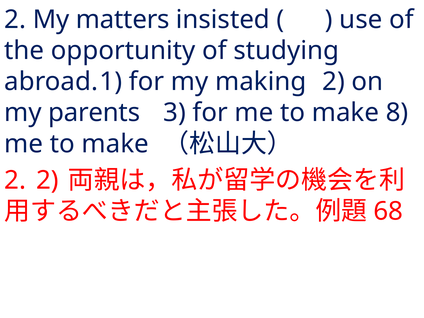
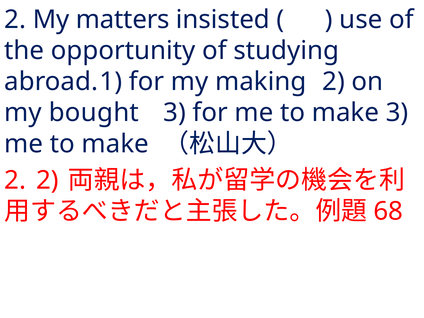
parents: parents -> bought
make 8: 8 -> 3
